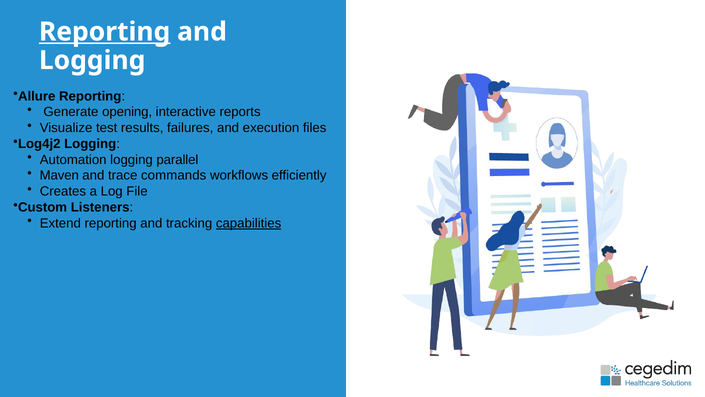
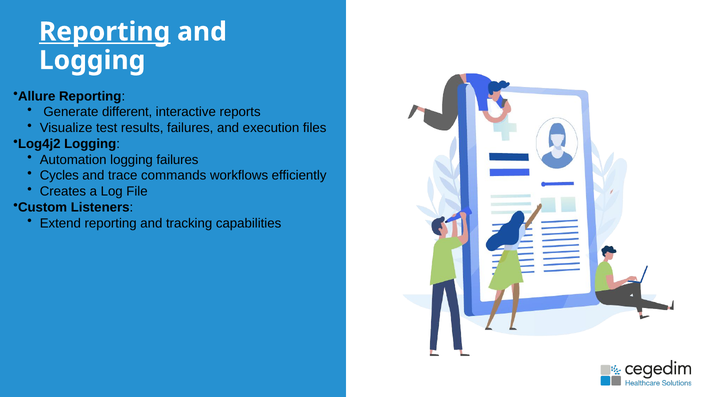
opening: opening -> different
logging parallel: parallel -> failures
Maven: Maven -> Cycles
capabilities underline: present -> none
